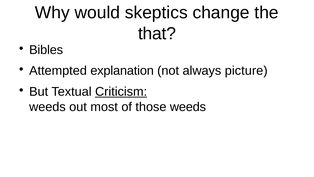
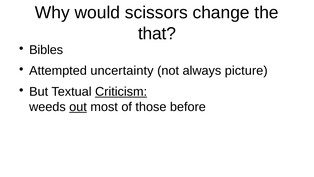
skeptics: skeptics -> scissors
explanation: explanation -> uncertainty
out underline: none -> present
those weeds: weeds -> before
